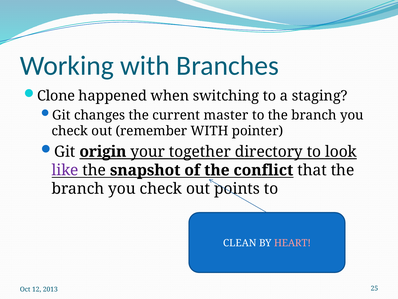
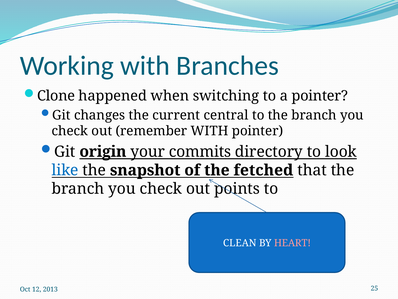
a staging: staging -> pointer
master: master -> central
together: together -> commits
like colour: purple -> blue
conflict: conflict -> fetched
